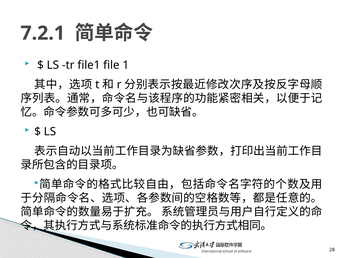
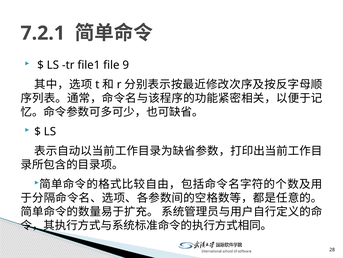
1: 1 -> 9
